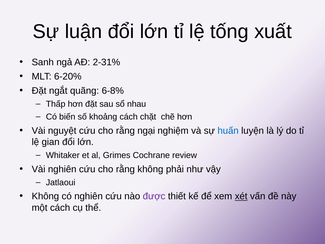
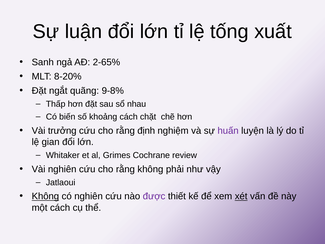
2-31%: 2-31% -> 2-65%
6-20%: 6-20% -> 8-20%
6-8%: 6-8% -> 9-8%
nguyệt: nguyệt -> trưởng
ngại: ngại -> định
huấn colour: blue -> purple
Không at (45, 196) underline: none -> present
